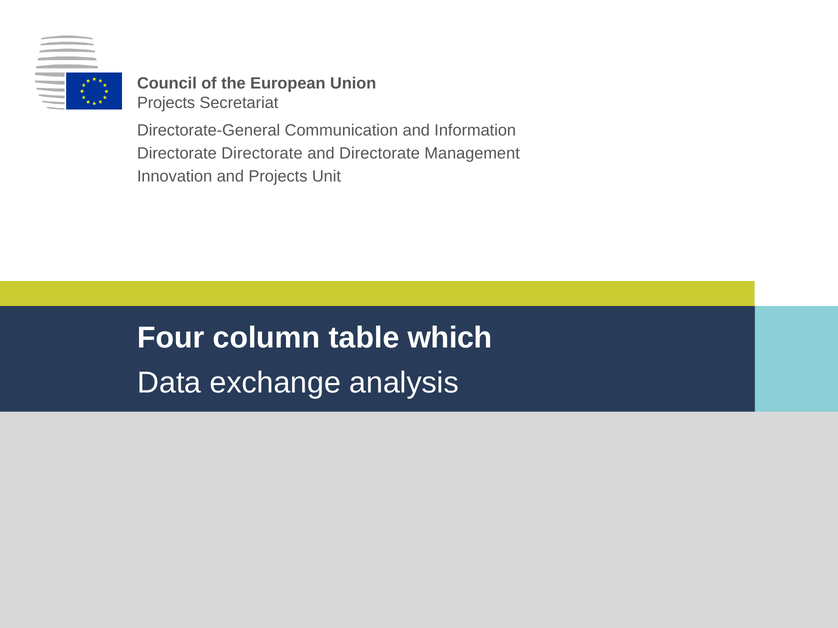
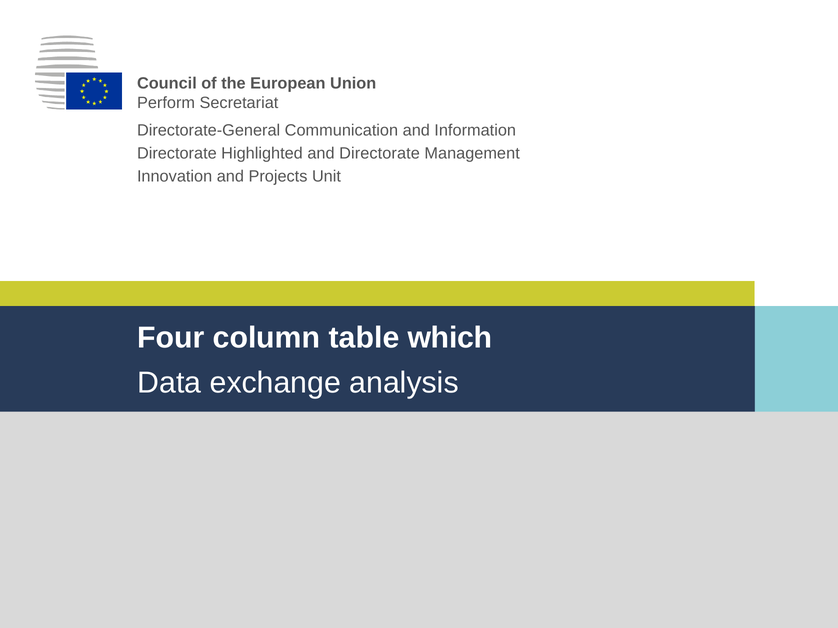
Projects at (166, 103): Projects -> Perform
Directorate Directorate: Directorate -> Highlighted
